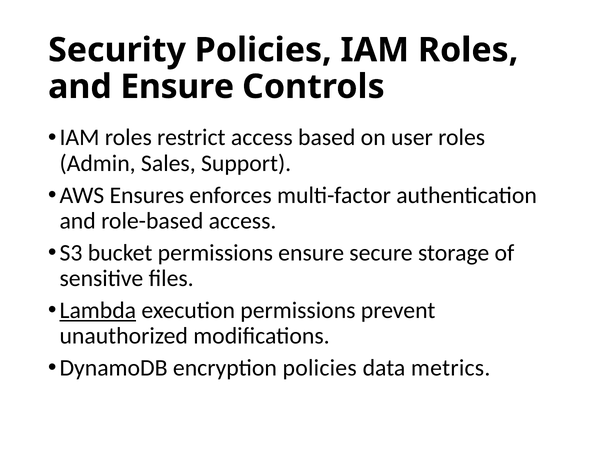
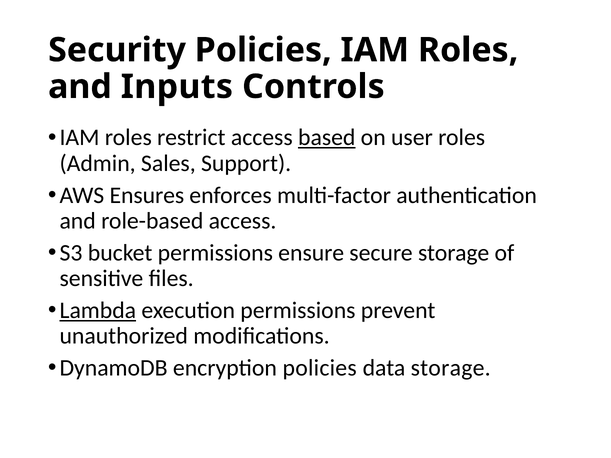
and Ensure: Ensure -> Inputs
based underline: none -> present
data metrics: metrics -> storage
